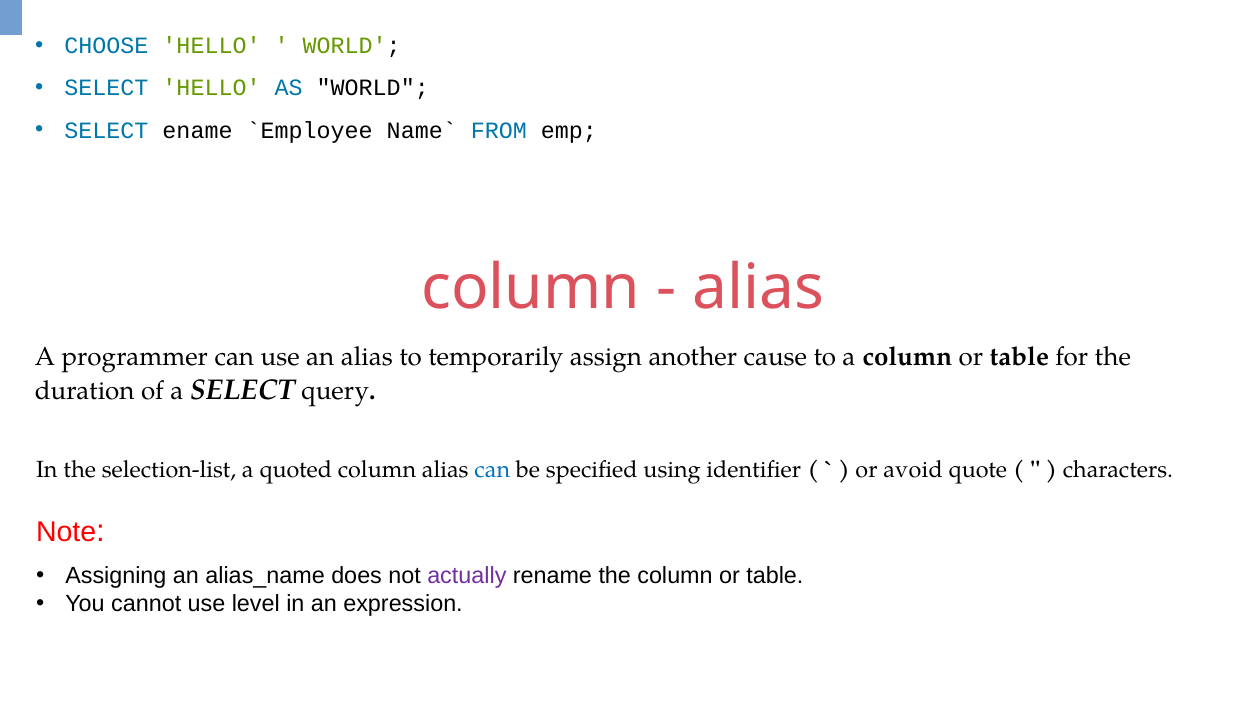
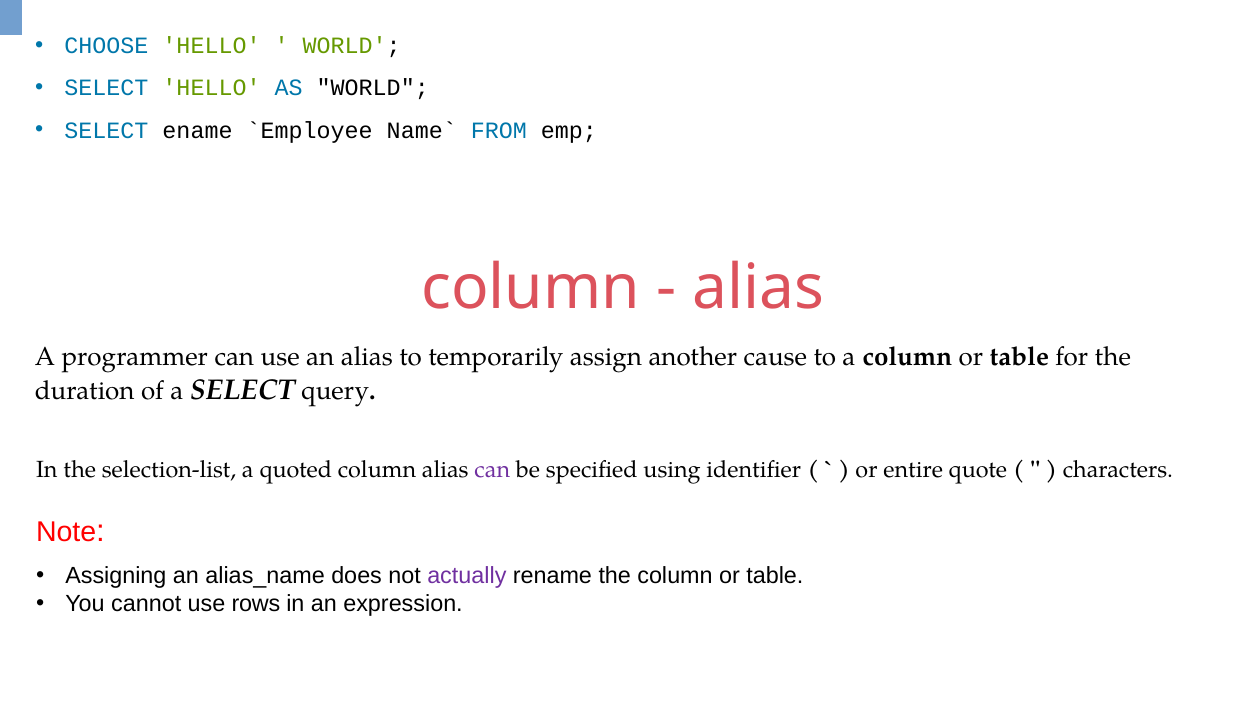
can at (492, 470) colour: blue -> purple
avoid: avoid -> entire
level: level -> rows
